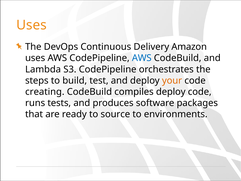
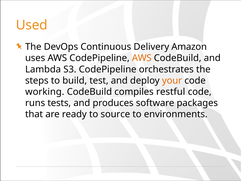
Uses at (32, 25): Uses -> Used
AWS at (142, 58) colour: blue -> orange
creating: creating -> working
compiles deploy: deploy -> restful
